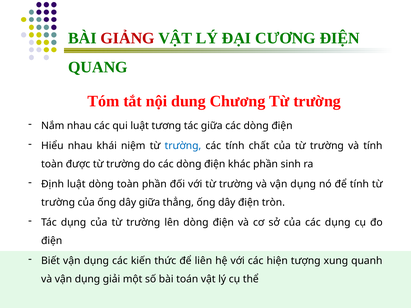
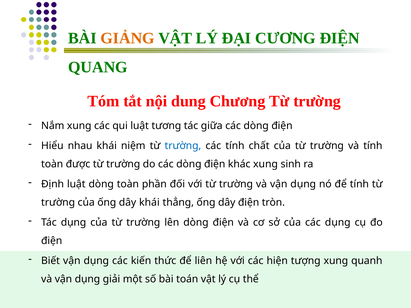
GIẢNG colour: red -> orange
Nắm nhau: nhau -> xung
khác phần: phần -> xung
dây giữa: giữa -> khái
